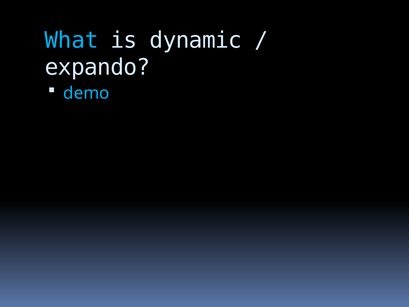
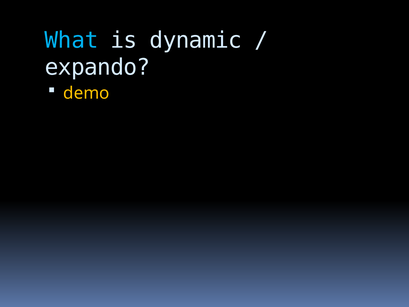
demo colour: light blue -> yellow
